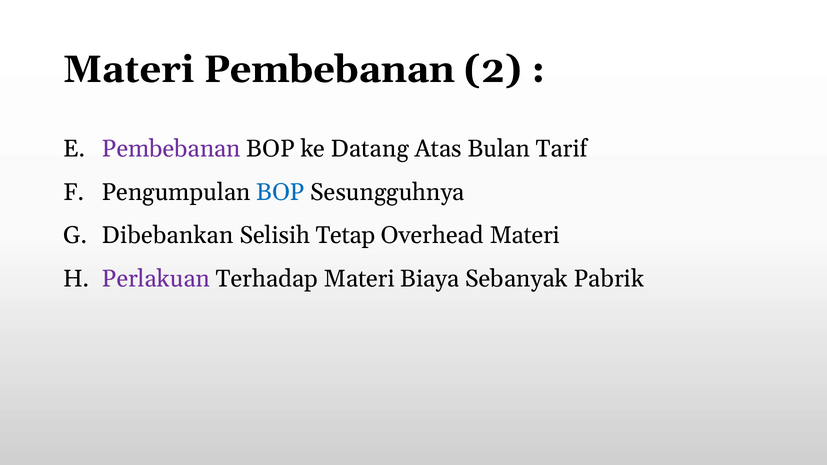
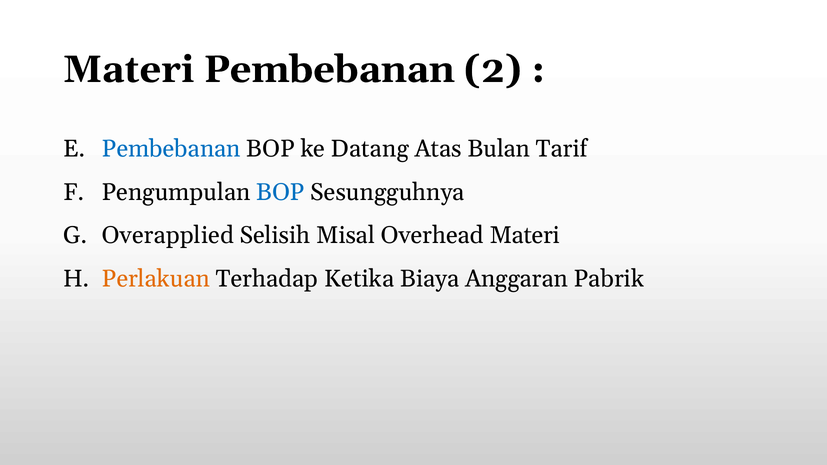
Pembebanan at (171, 149) colour: purple -> blue
Dibebankan: Dibebankan -> Overapplied
Tetap: Tetap -> Misal
Perlakuan colour: purple -> orange
Terhadap Materi: Materi -> Ketika
Sebanyak: Sebanyak -> Anggaran
